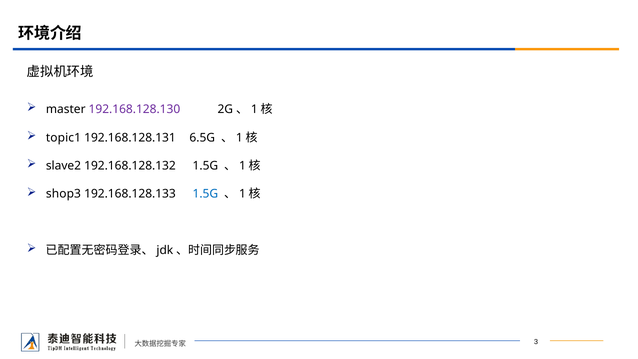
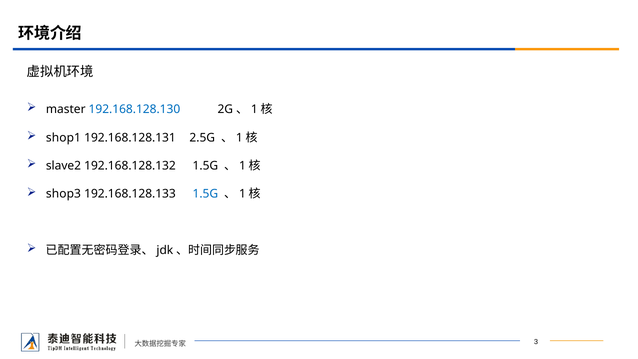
192.168.128.130 colour: purple -> blue
topic1: topic1 -> shop1
6.5G: 6.5G -> 2.5G
